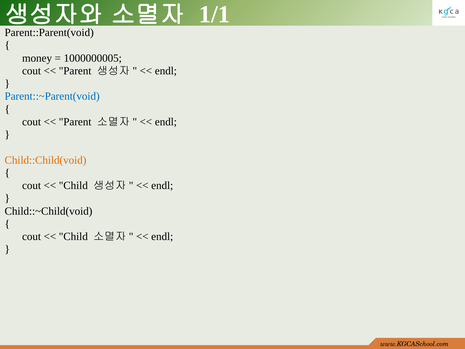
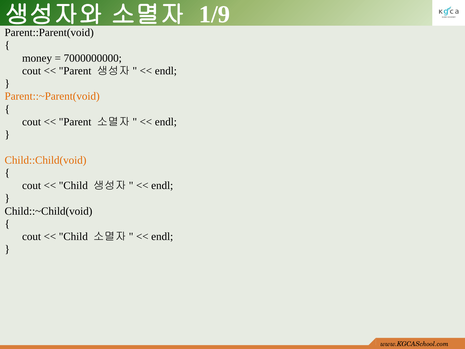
1/1: 1/1 -> 1/9
1000000005: 1000000005 -> 7000000000
Parent::~Parent(void colour: blue -> orange
